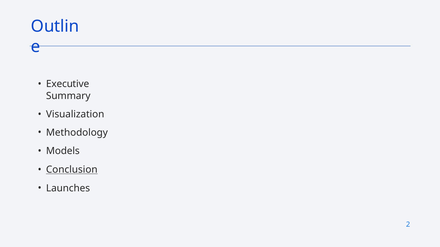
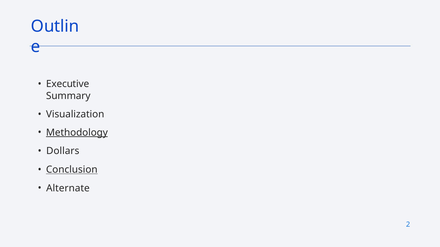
Methodology underline: none -> present
Models: Models -> Dollars
Launches: Launches -> Alternate
